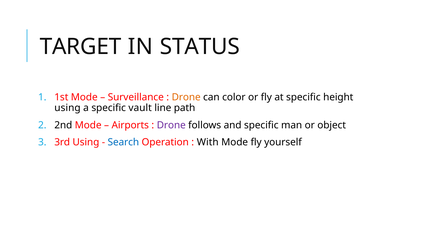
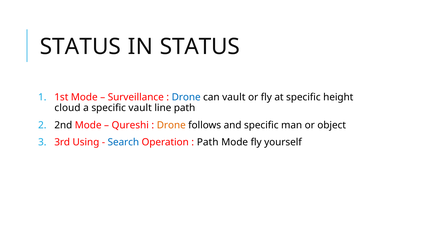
TARGET at (81, 47): TARGET -> STATUS
Drone at (186, 97) colour: orange -> blue
can color: color -> vault
using at (67, 108): using -> cloud
Airports: Airports -> Qureshi
Drone at (171, 125) colour: purple -> orange
With at (208, 142): With -> Path
